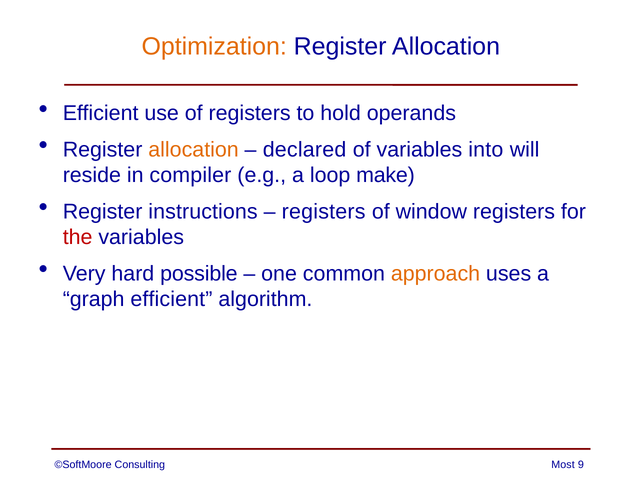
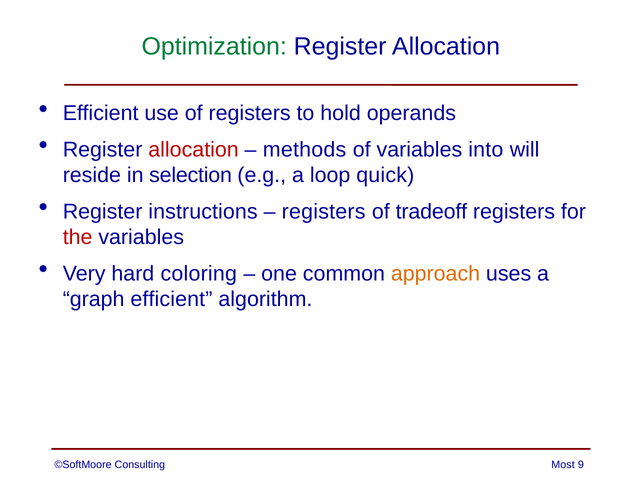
Optimization colour: orange -> green
allocation at (194, 150) colour: orange -> red
declared: declared -> methods
compiler: compiler -> selection
make: make -> quick
window: window -> tradeoff
possible: possible -> coloring
